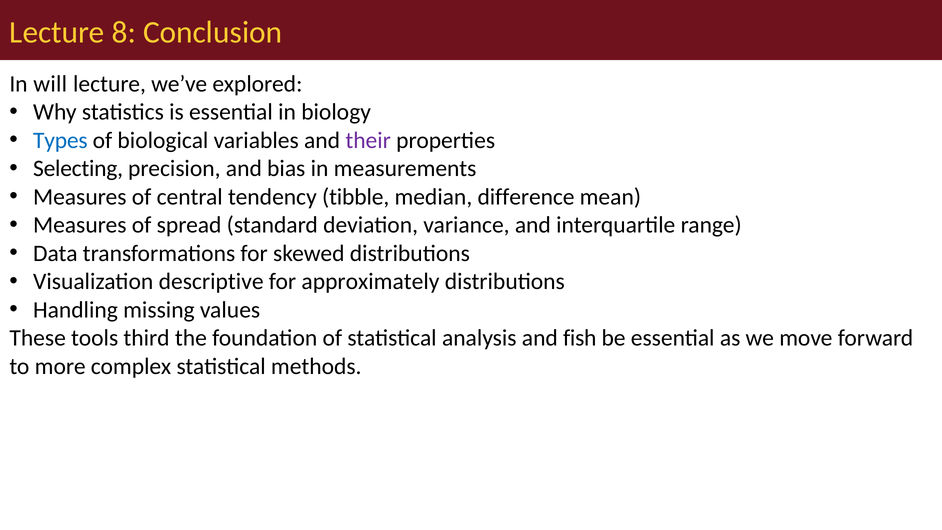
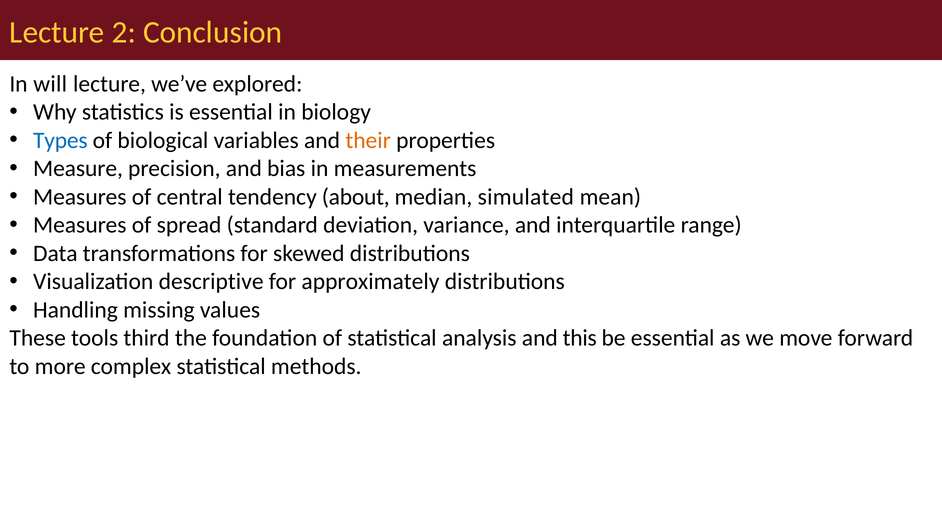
8: 8 -> 2
their colour: purple -> orange
Selecting: Selecting -> Measure
tibble: tibble -> about
difference: difference -> simulated
fish: fish -> this
